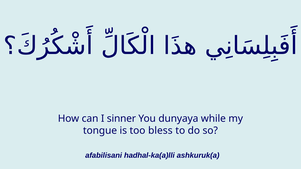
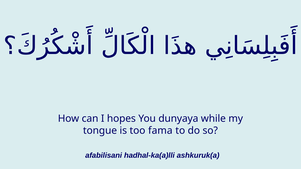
sinner: sinner -> hopes
bless: bless -> fama
